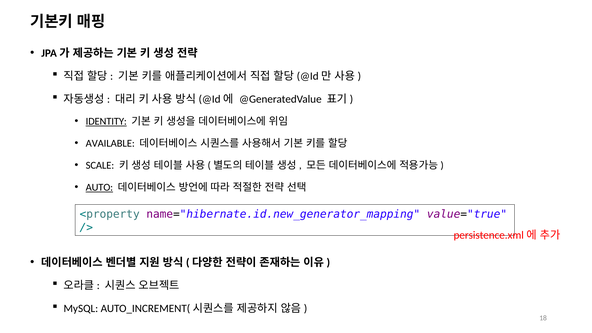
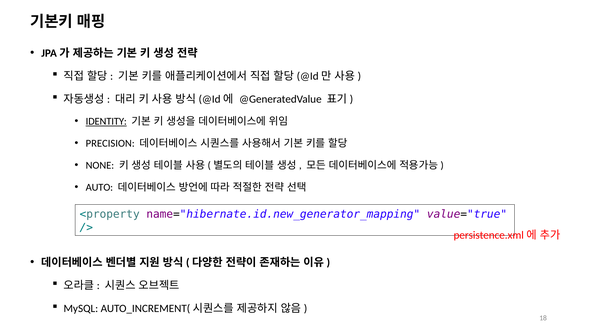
AVAILABLE: AVAILABLE -> PRECISION
SCALE: SCALE -> NONE
AUTO underline: present -> none
